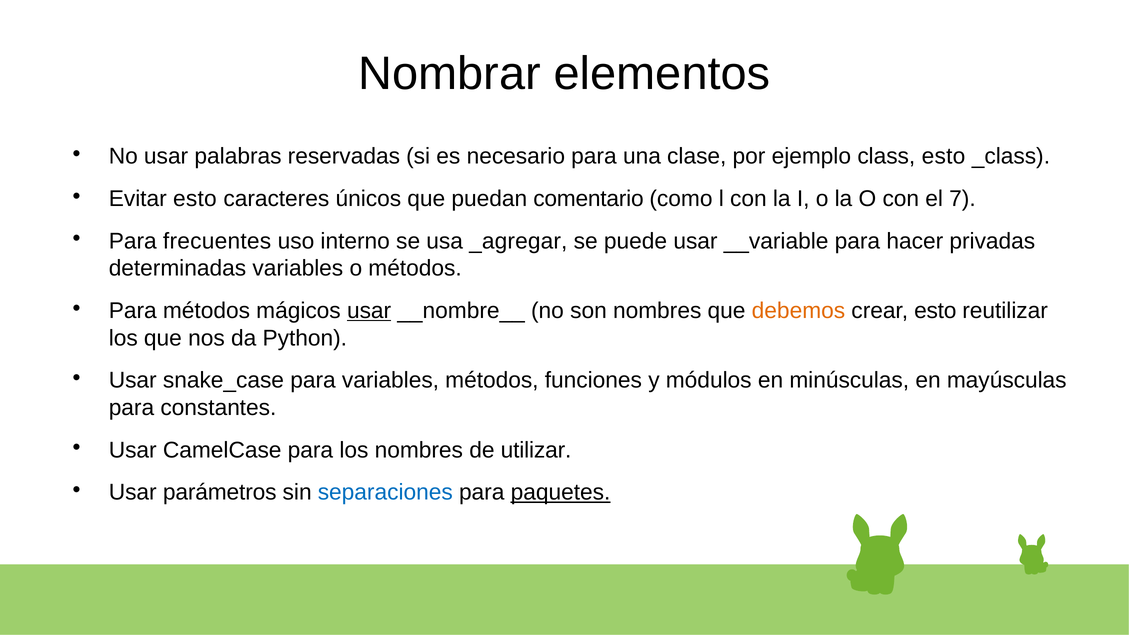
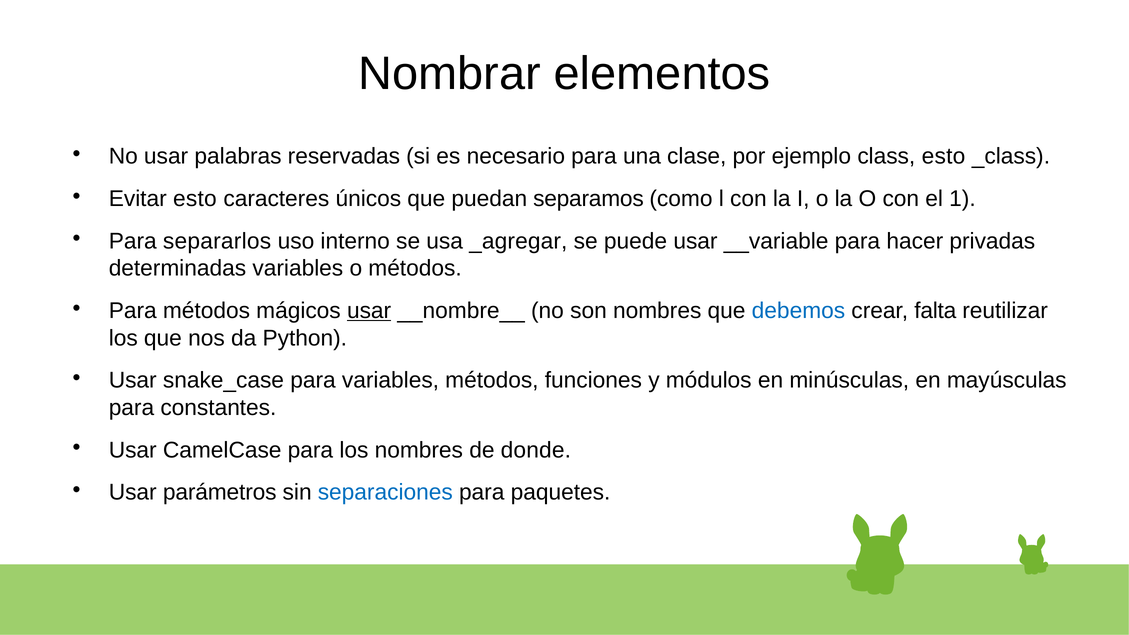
comentario: comentario -> separamos
7: 7 -> 1
frecuentes: frecuentes -> separarlos
debemos colour: orange -> blue
crear esto: esto -> falta
utilizar: utilizar -> donde
paquetes underline: present -> none
